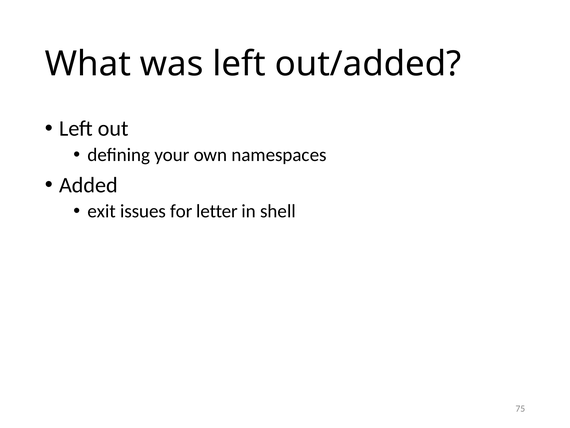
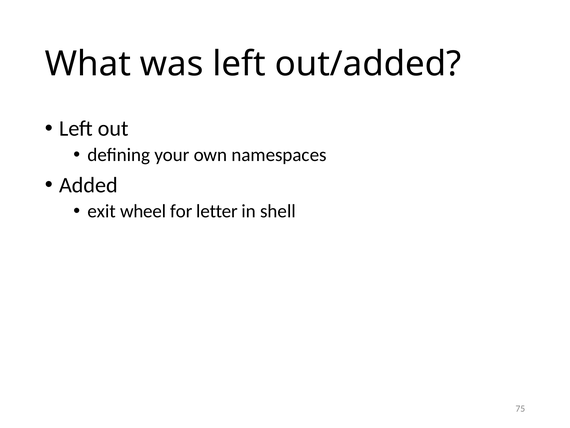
issues: issues -> wheel
